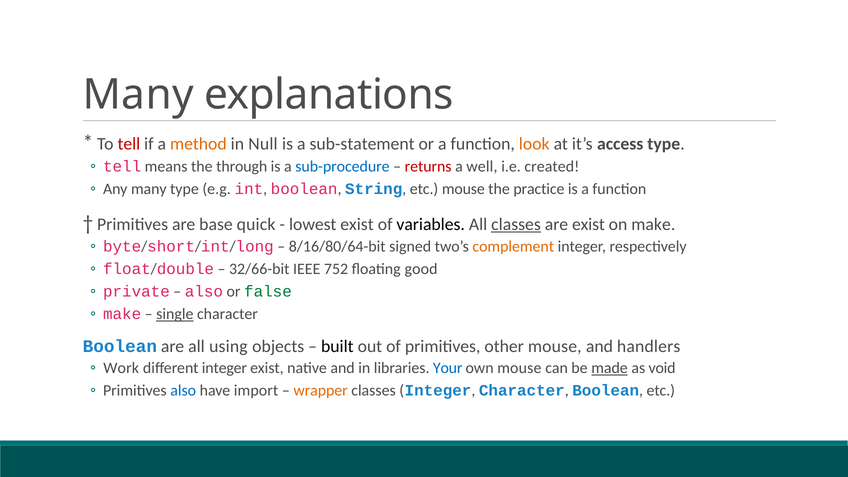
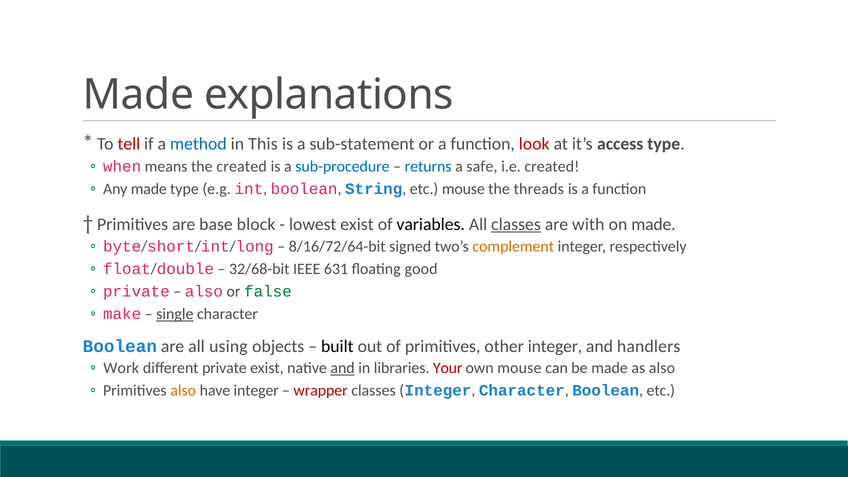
Many at (138, 95): Many -> Made
method colour: orange -> blue
Null: Null -> This
look colour: orange -> red
tell at (122, 166): tell -> when
the through: through -> created
returns colour: red -> blue
well: well -> safe
Any many: many -> made
practice: practice -> threads
quick: quick -> block
are exist: exist -> with
on make: make -> made
8/16/80/64-bit: 8/16/80/64-bit -> 8/16/72/64-bit
32/66-bit: 32/66-bit -> 32/68-bit
752: 752 -> 631
other mouse: mouse -> integer
different integer: integer -> private
and at (343, 368) underline: none -> present
Your colour: blue -> red
made at (610, 368) underline: present -> none
as void: void -> also
also at (183, 391) colour: blue -> orange
have import: import -> integer
wrapper colour: orange -> red
